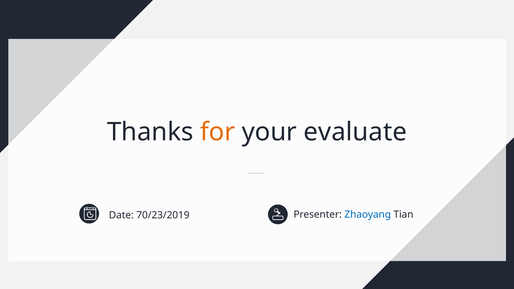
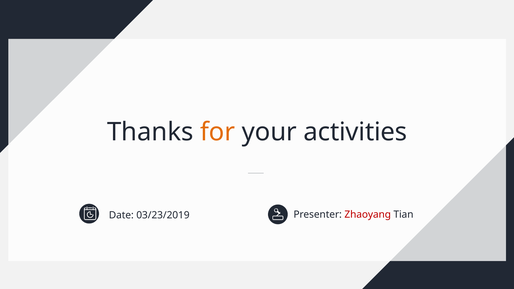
evaluate: evaluate -> activities
70/23/2019: 70/23/2019 -> 03/23/2019
Zhaoyang colour: blue -> red
